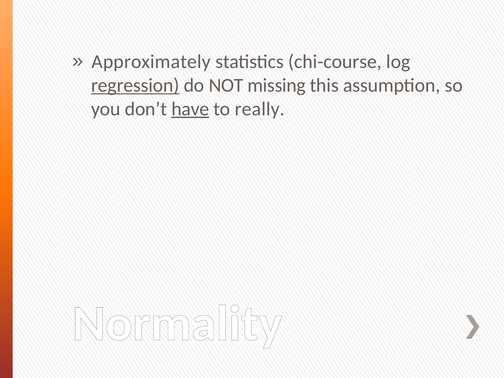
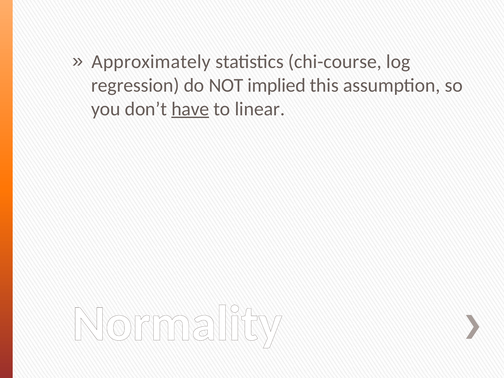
regression underline: present -> none
missing: missing -> implied
really: really -> linear
